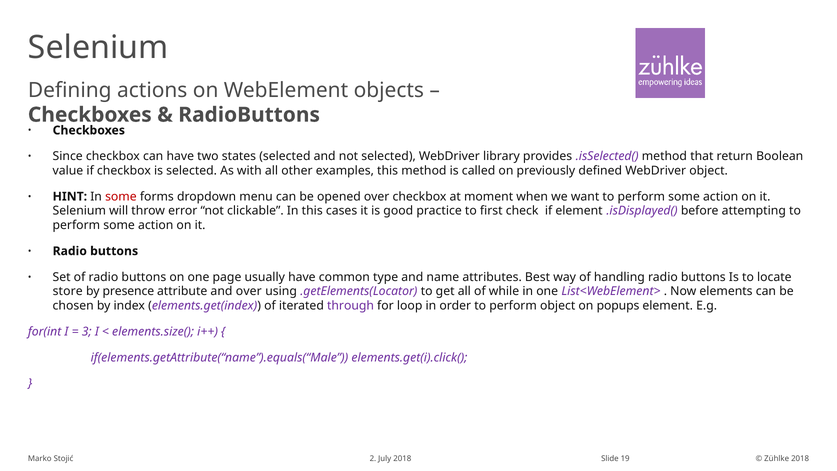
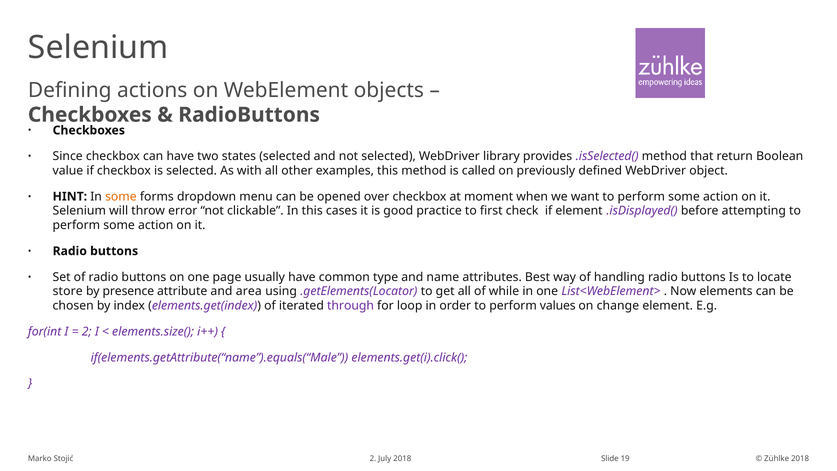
some at (121, 196) colour: red -> orange
and over: over -> area
perform object: object -> values
popups: popups -> change
3 at (87, 331): 3 -> 2
